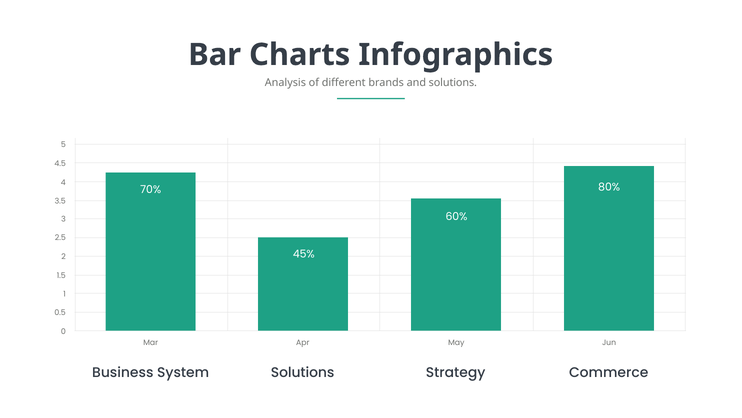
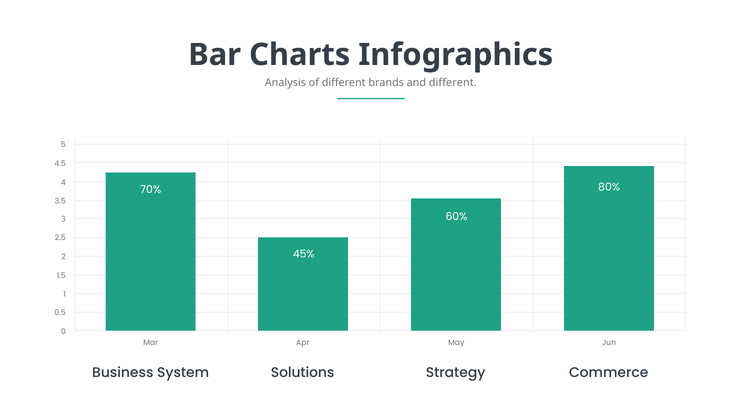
and solutions: solutions -> different
